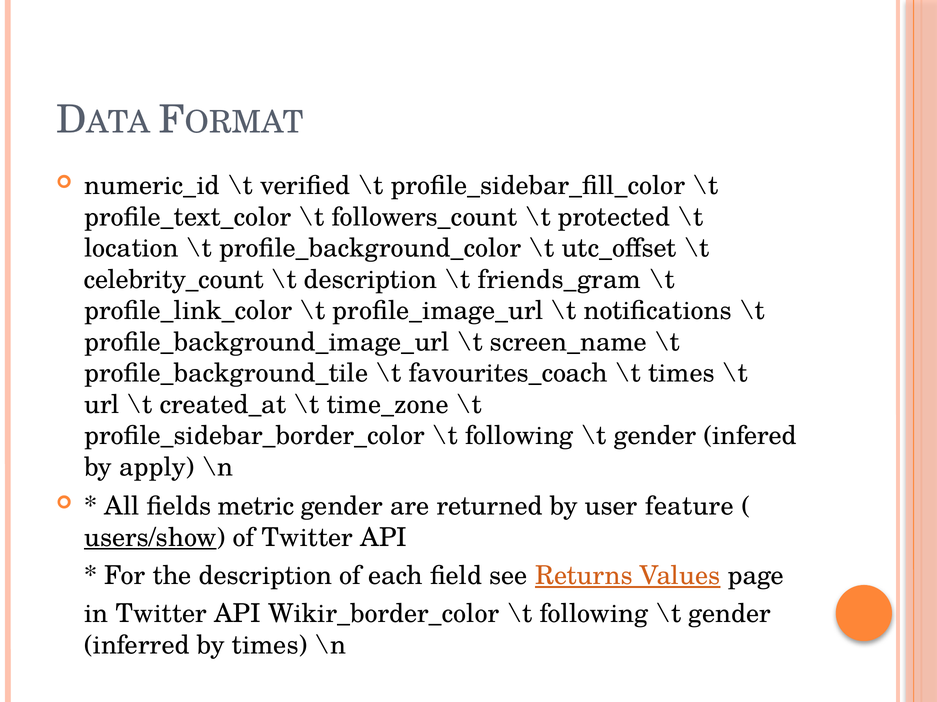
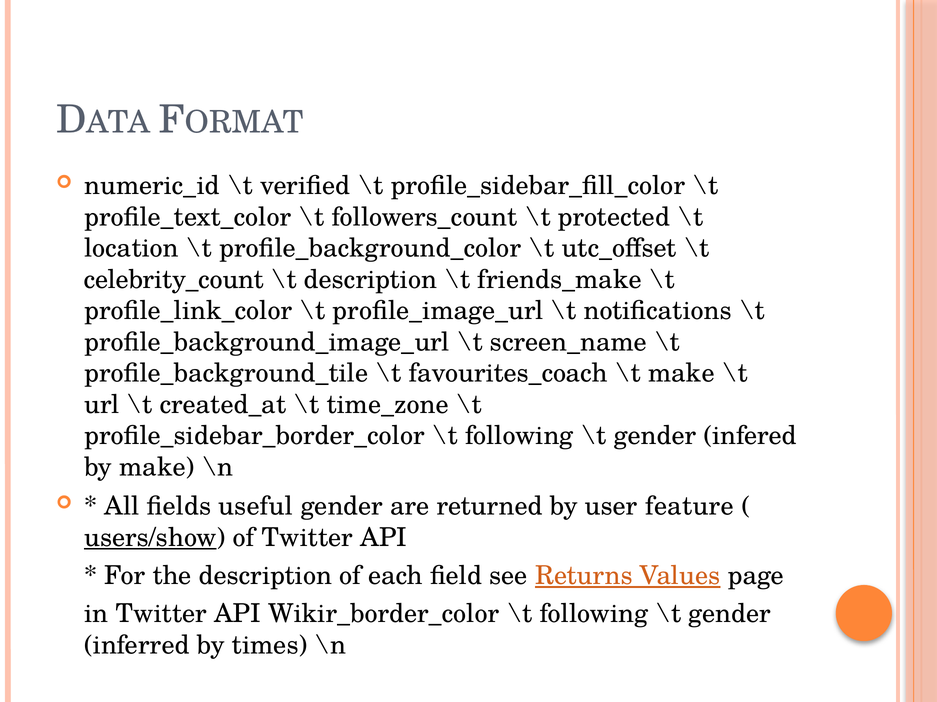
friends_gram: friends_gram -> friends_make
\t times: times -> make
by apply: apply -> make
metric: metric -> useful
